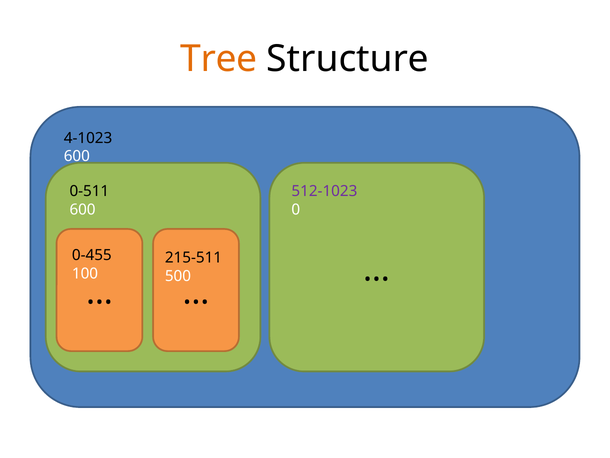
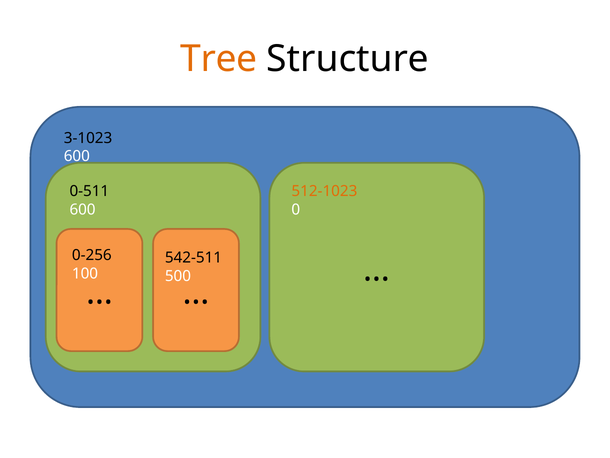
4-1023: 4-1023 -> 3-1023
512-1023 colour: purple -> orange
0-455: 0-455 -> 0-256
215-511: 215-511 -> 542-511
